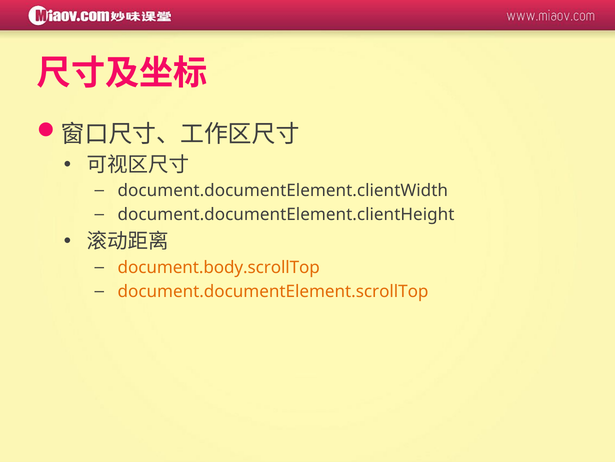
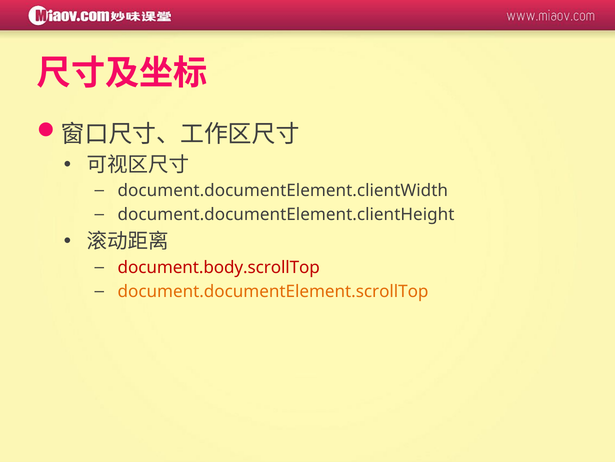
document.body.scrollTop colour: orange -> red
